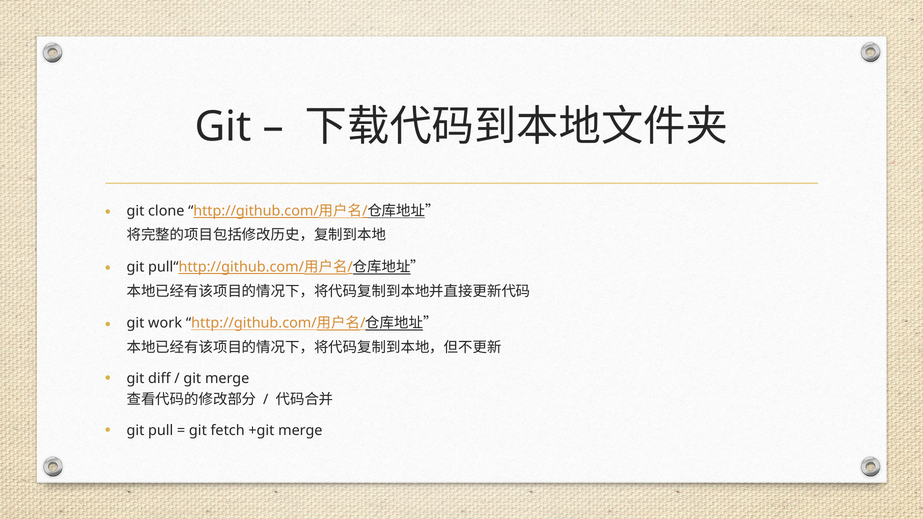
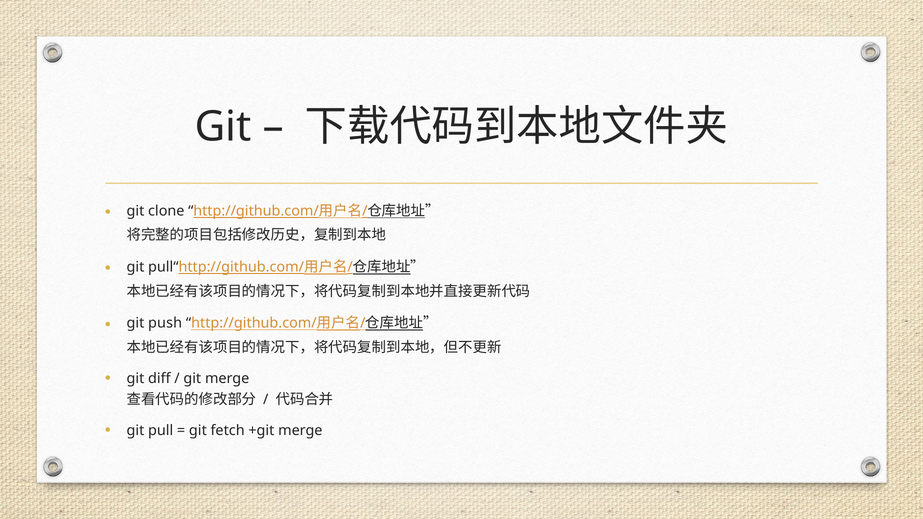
work: work -> push
